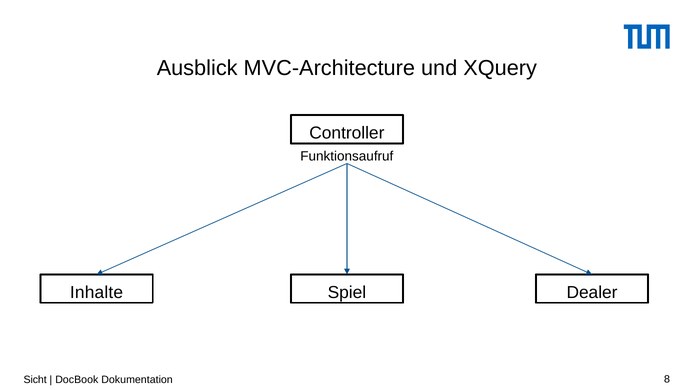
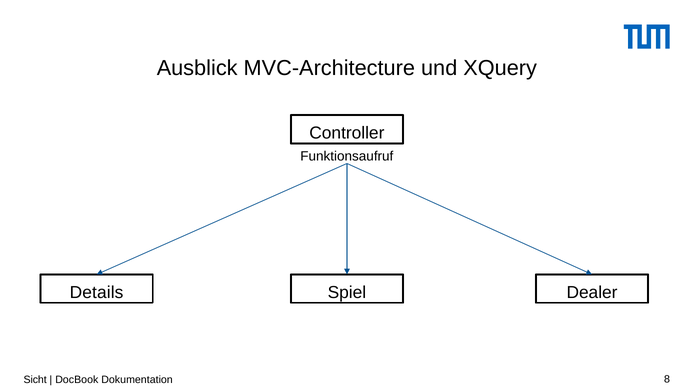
Inhalte: Inhalte -> Details
